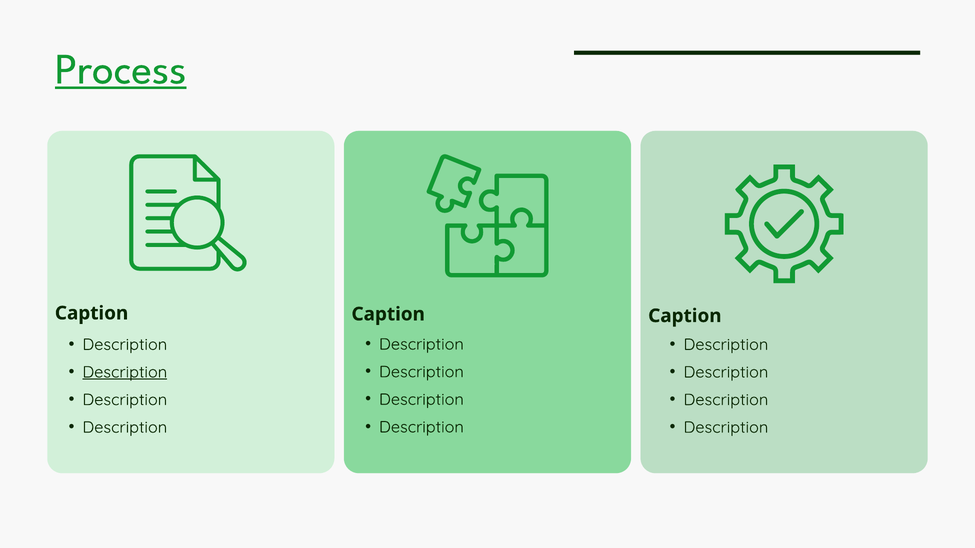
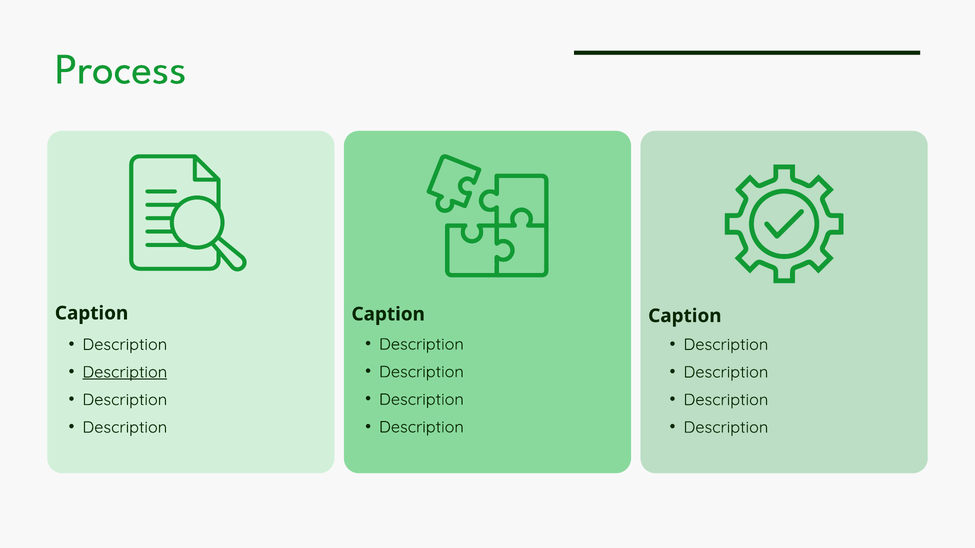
Process underline: present -> none
